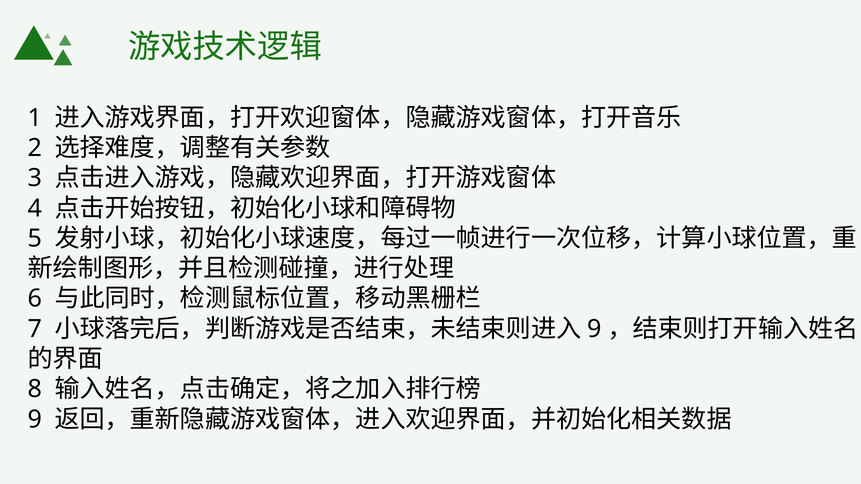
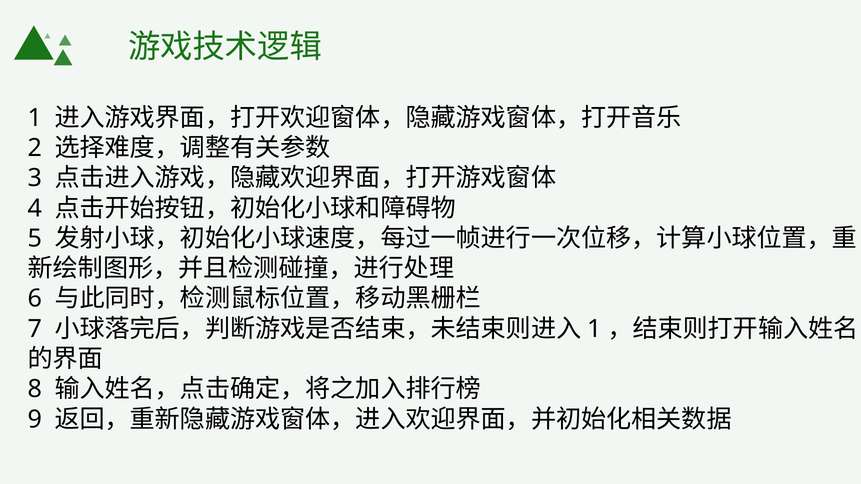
9 at (594, 329): 9 -> 1
